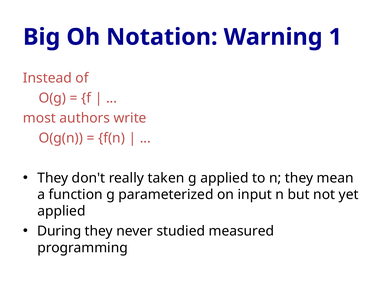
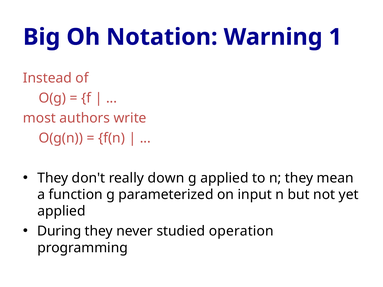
taken: taken -> down
measured: measured -> operation
